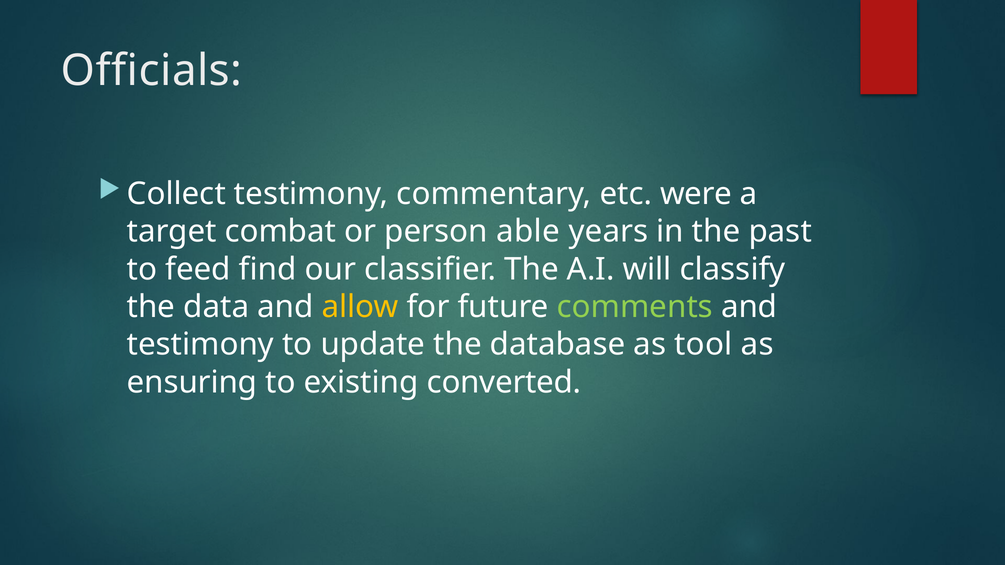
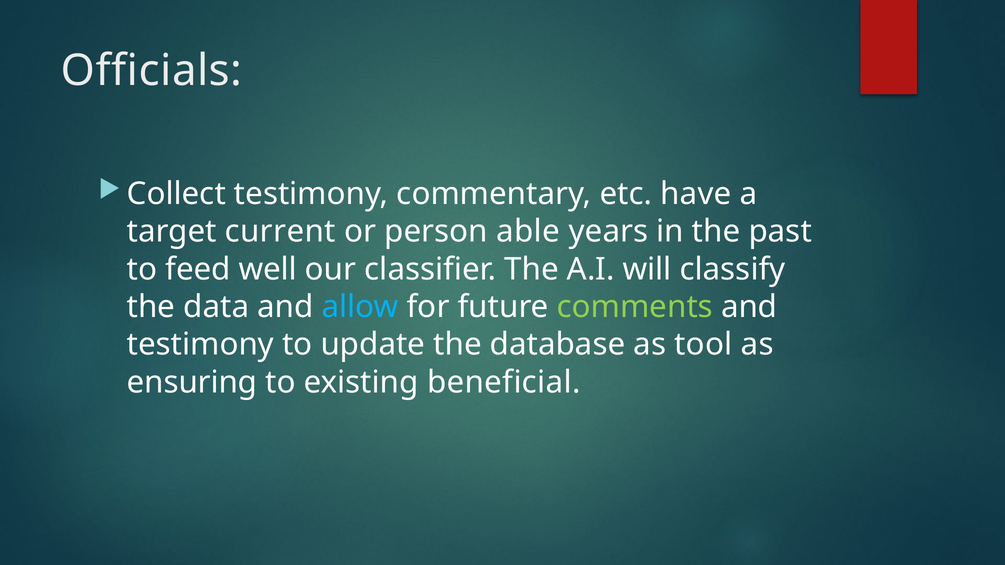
were: were -> have
combat: combat -> current
find: find -> well
allow colour: yellow -> light blue
converted: converted -> beneficial
